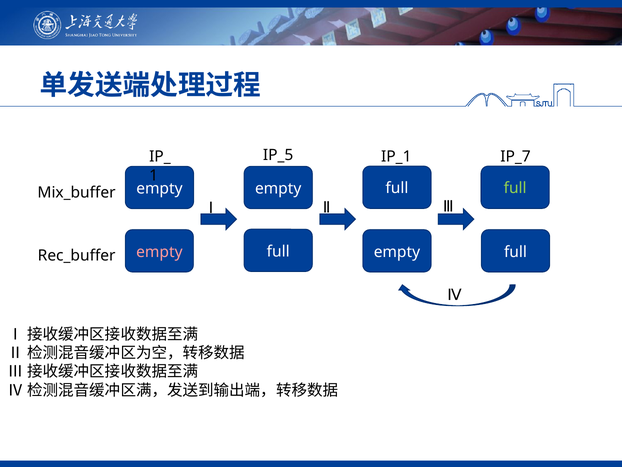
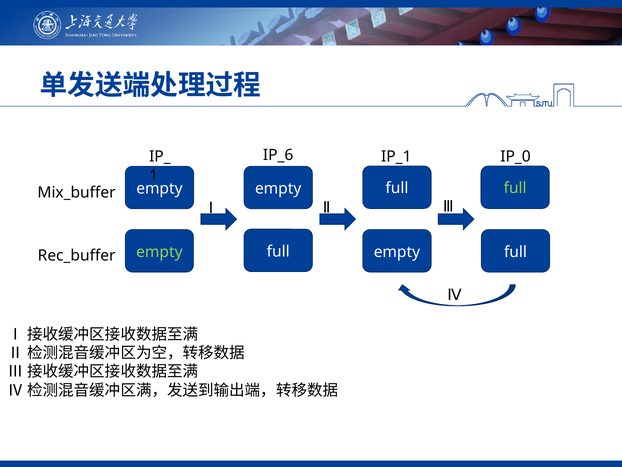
IP_5: IP_5 -> IP_6
IP_7: IP_7 -> IP_0
empty at (159, 252) colour: pink -> light green
